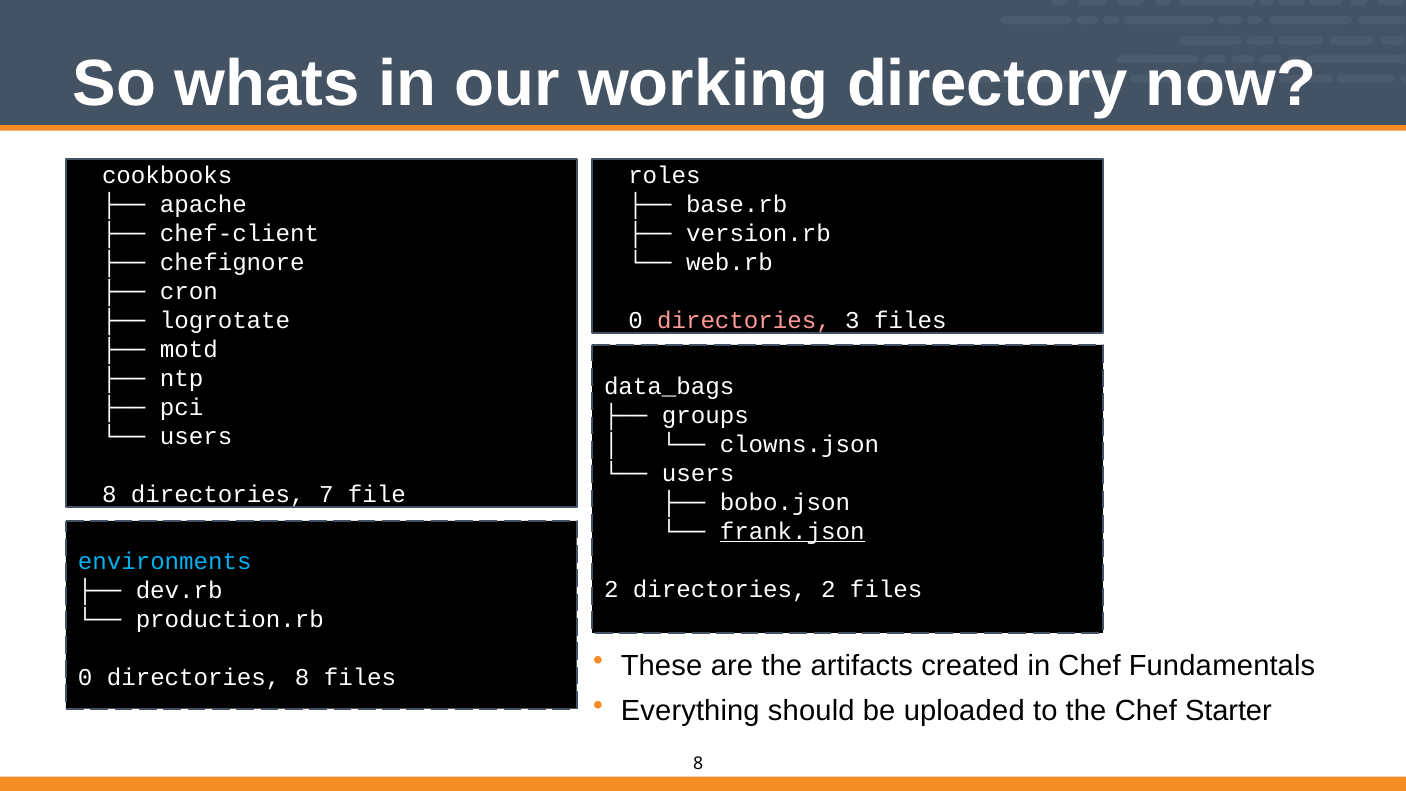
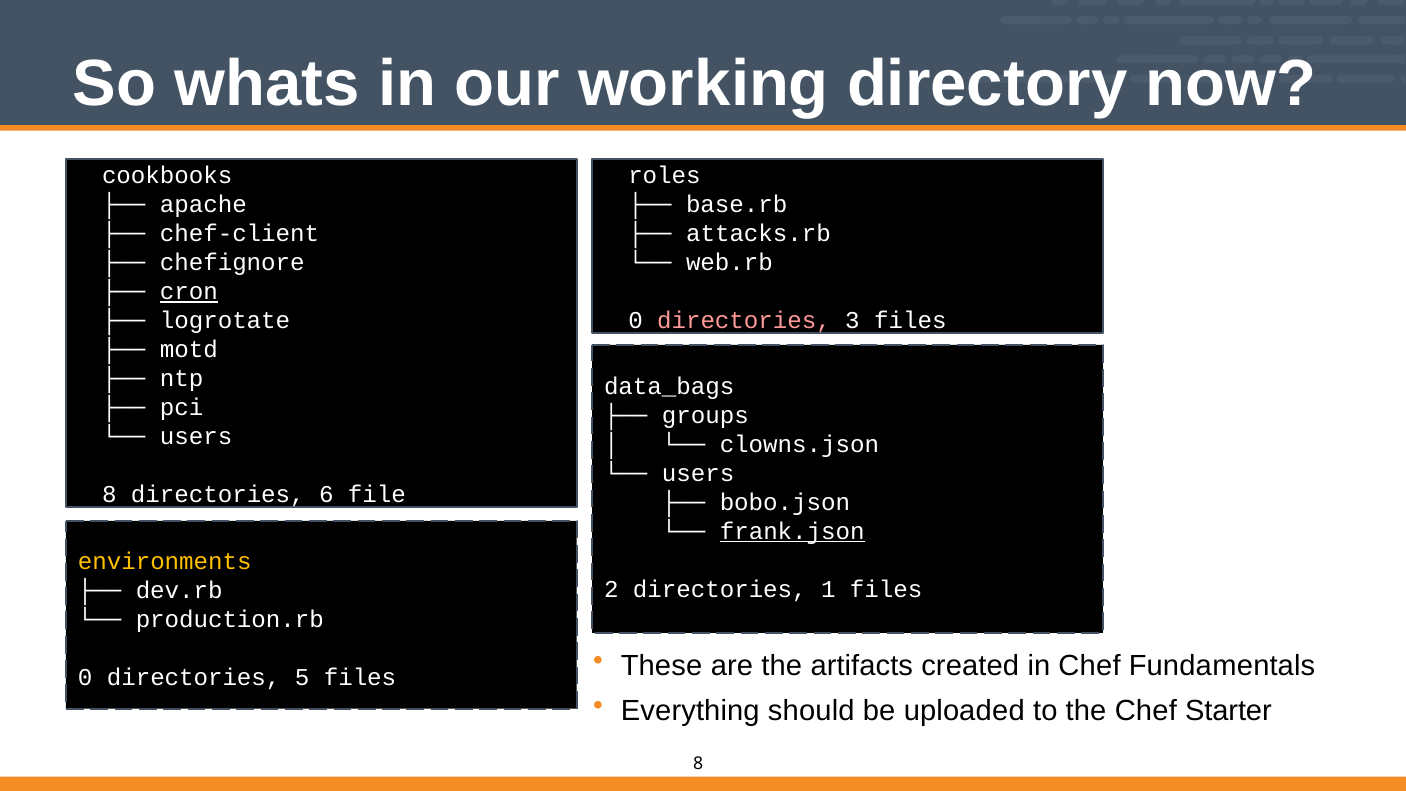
version.rb: version.rb -> attacks.rb
cron underline: none -> present
7: 7 -> 6
environments colour: light blue -> yellow
directories 2: 2 -> 1
directories 8: 8 -> 5
